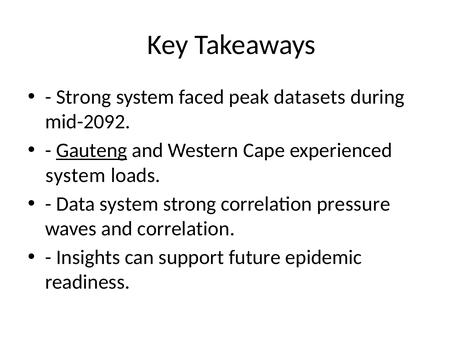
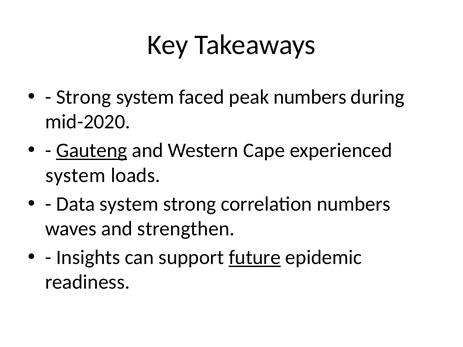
peak datasets: datasets -> numbers
mid-2092: mid-2092 -> mid-2020
correlation pressure: pressure -> numbers
and correlation: correlation -> strengthen
future underline: none -> present
